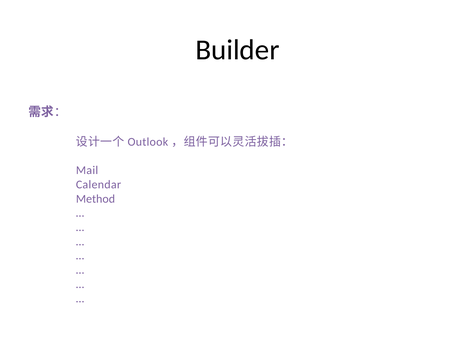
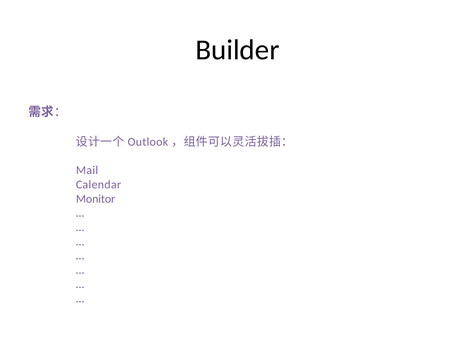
Method: Method -> Monitor
